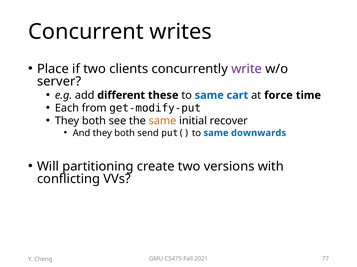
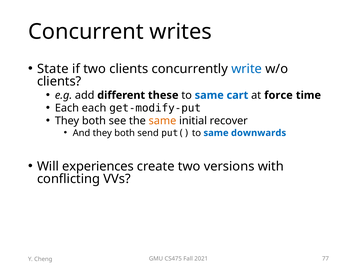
Place: Place -> State
write colour: purple -> blue
server at (59, 82): server -> clients
Each from: from -> each
partitioning: partitioning -> experiences
